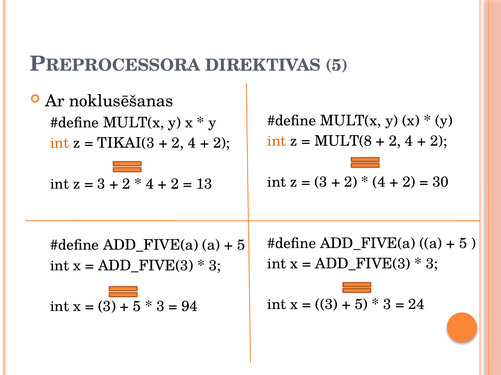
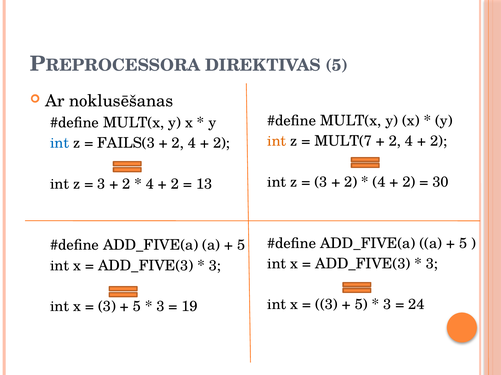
MULT(8: MULT(8 -> MULT(7
int at (60, 143) colour: orange -> blue
TIKAI(3: TIKAI(3 -> FAILS(3
94: 94 -> 19
